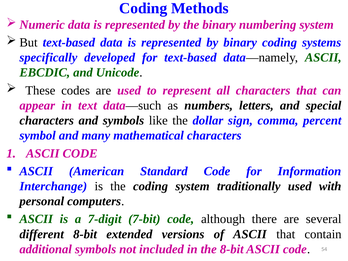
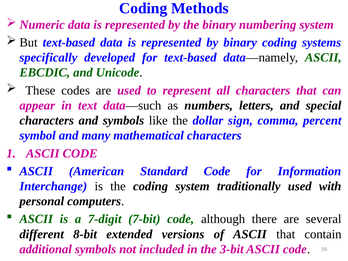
the 8-bit: 8-bit -> 3-bit
